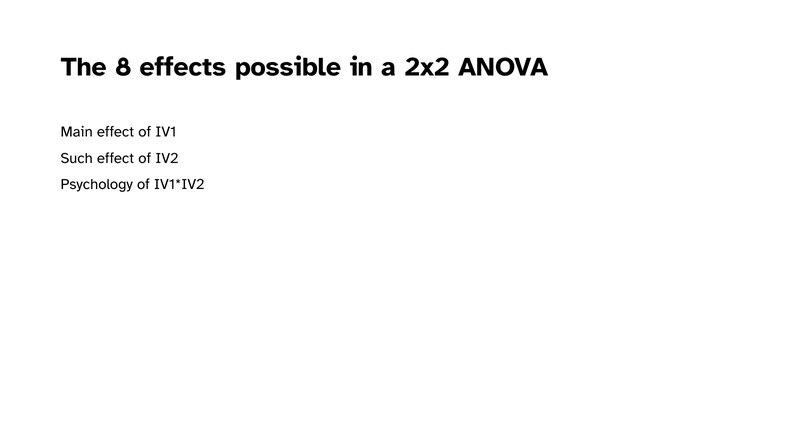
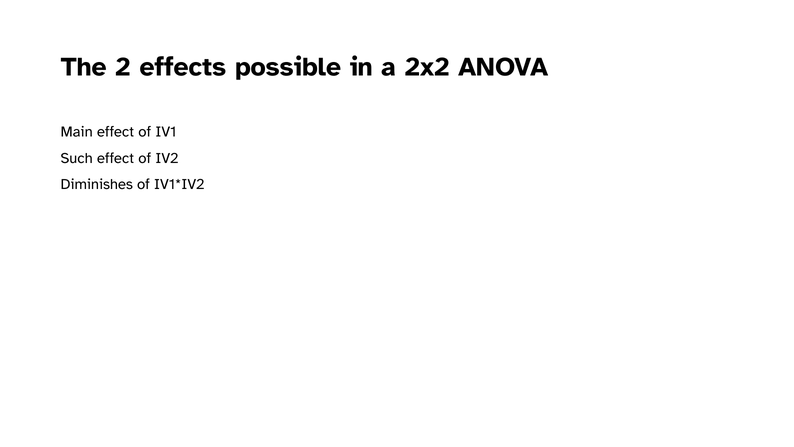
8: 8 -> 2
Psychology: Psychology -> Diminishes
